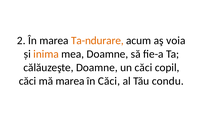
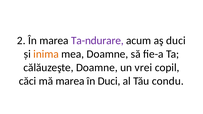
Ta-ndurare colour: orange -> purple
aş voia: voia -> duci
un căci: căci -> vrei
în Căci: Căci -> Duci
